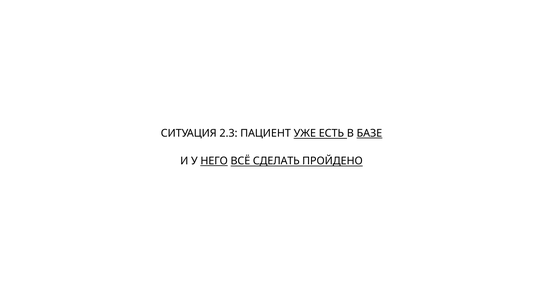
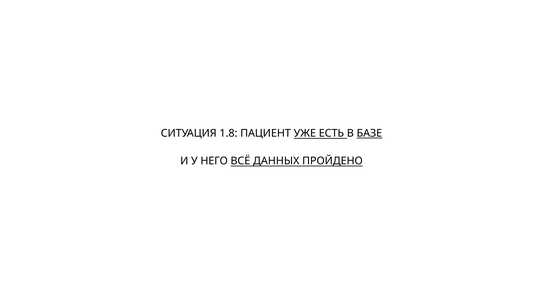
2.3: 2.3 -> 1.8
НЕГО underline: present -> none
СДЕЛАТЬ: СДЕЛАТЬ -> ДАННЫХ
